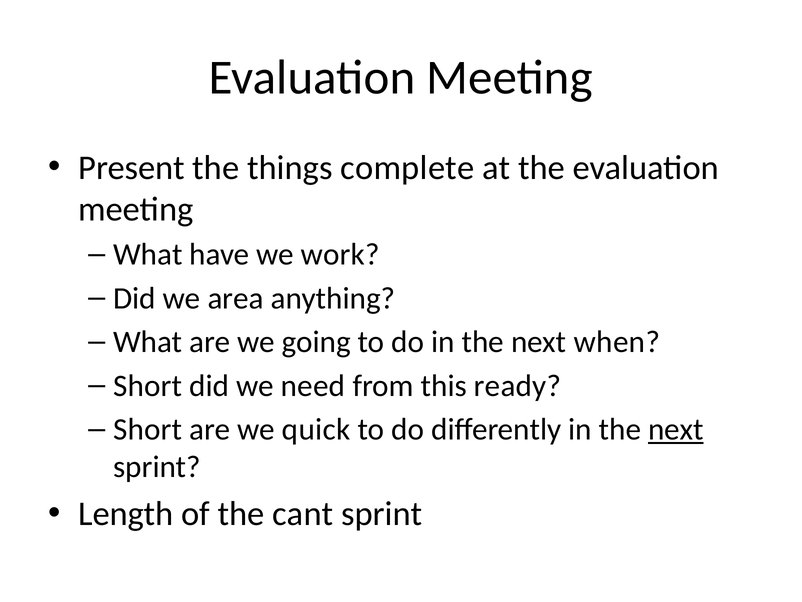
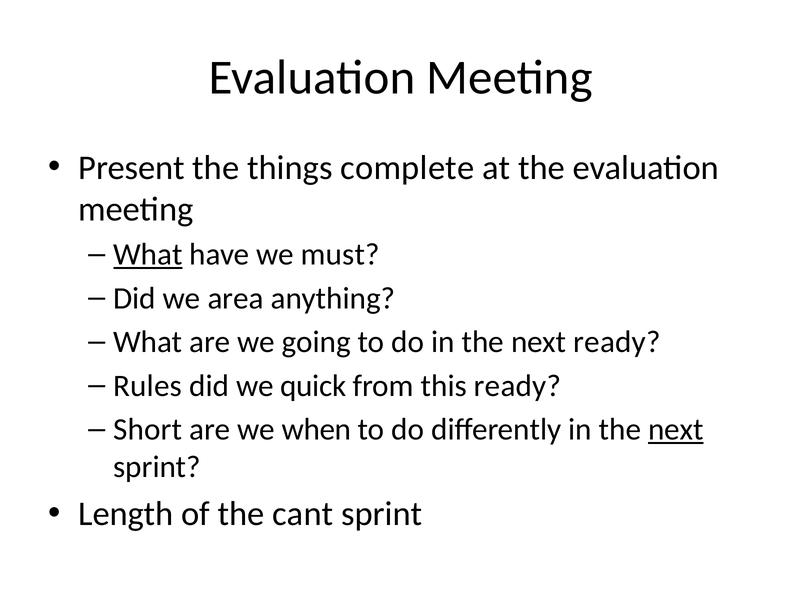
What at (148, 254) underline: none -> present
work: work -> must
next when: when -> ready
Short at (148, 386): Short -> Rules
need: need -> quick
quick: quick -> when
